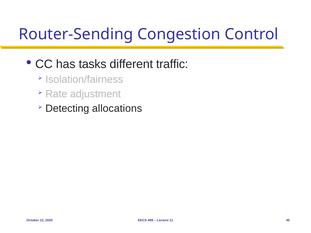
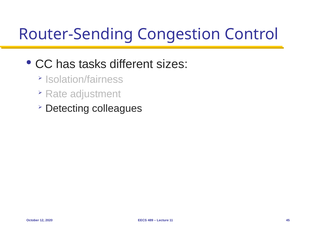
traffic: traffic -> sizes
allocations: allocations -> colleagues
